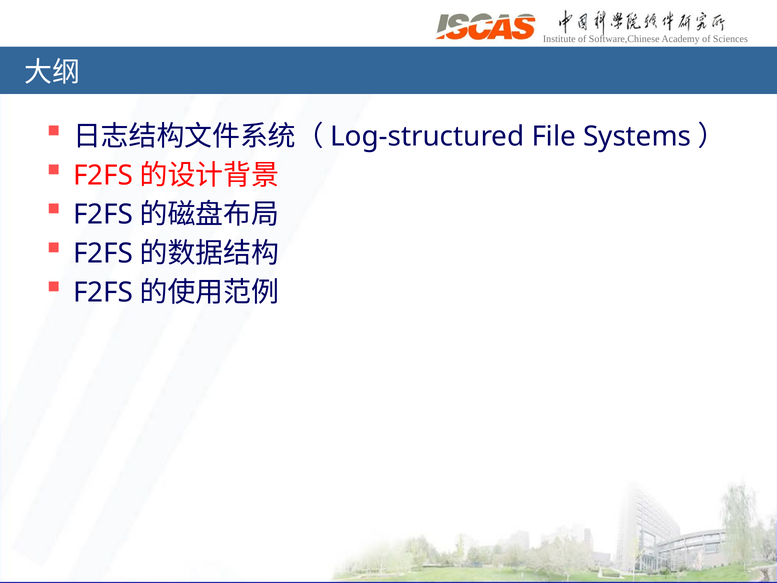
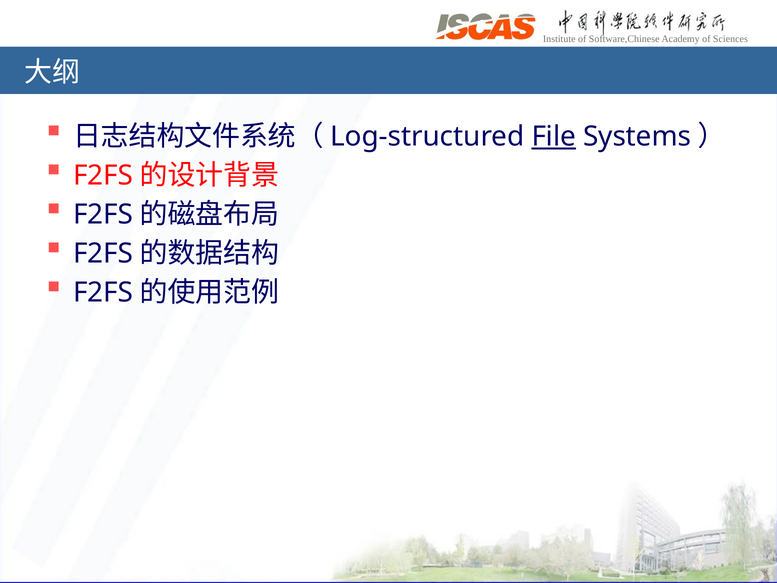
File underline: none -> present
